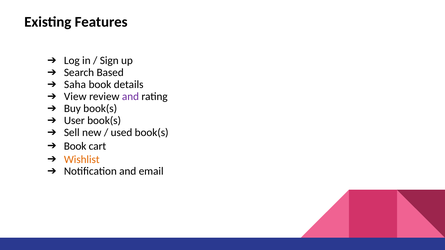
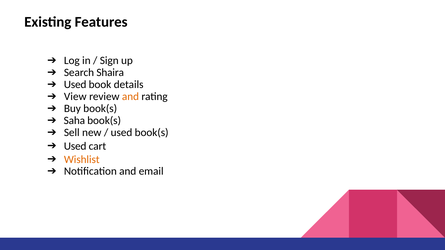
Based: Based -> Shaira
Saha at (75, 85): Saha -> Used
and at (130, 97) colour: purple -> orange
User: User -> Saha
Book at (75, 146): Book -> Used
